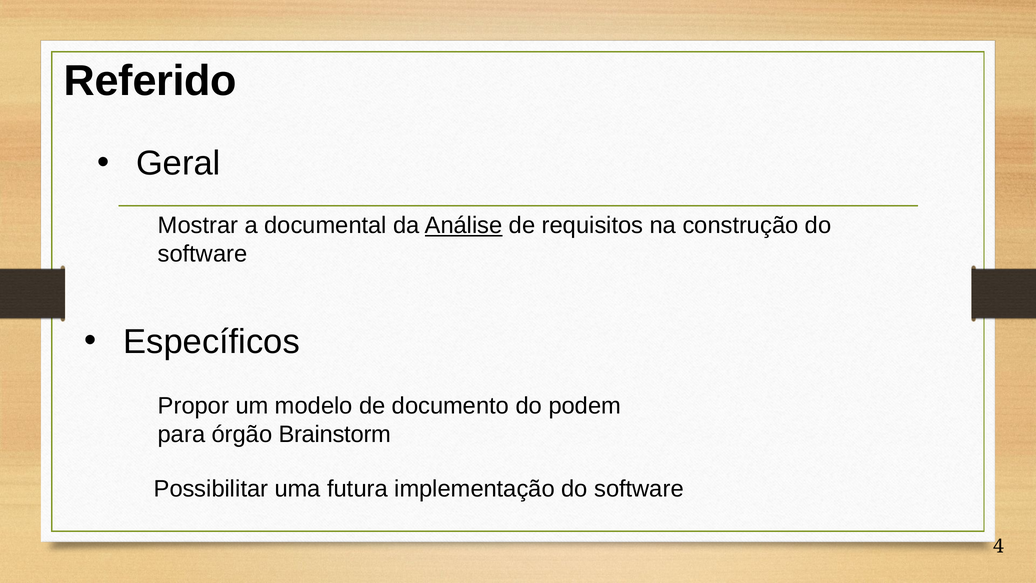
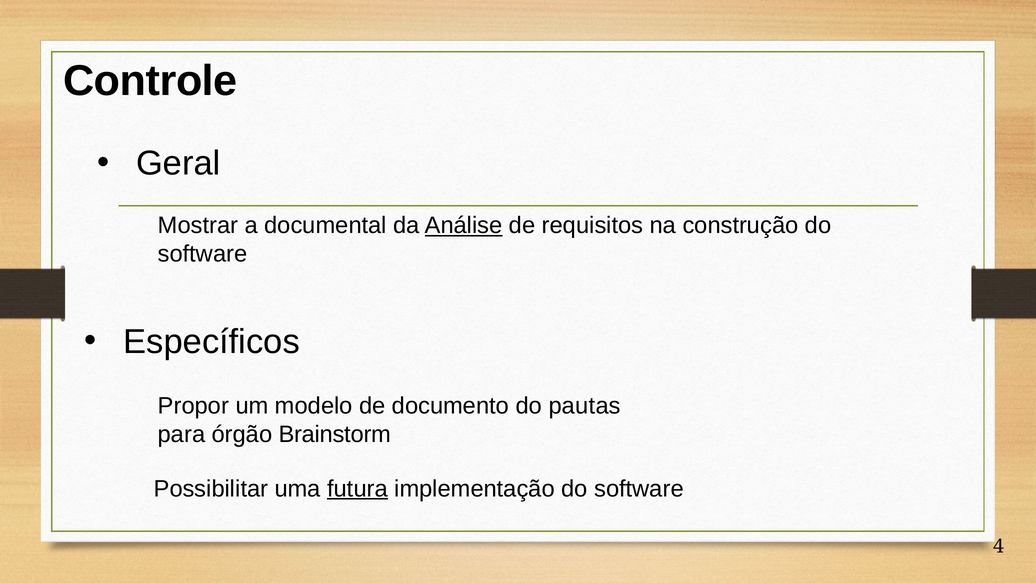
Referido: Referido -> Controle
podem: podem -> pautas
futura underline: none -> present
